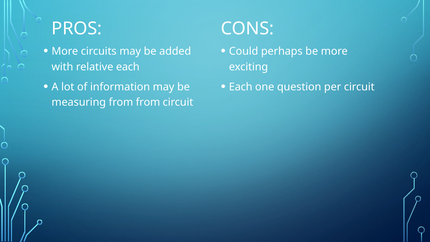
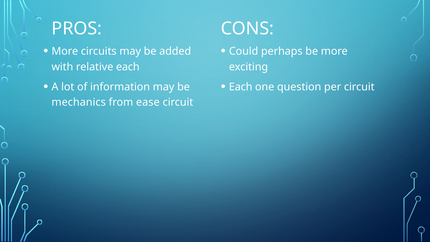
measuring: measuring -> mechanics
from from: from -> ease
